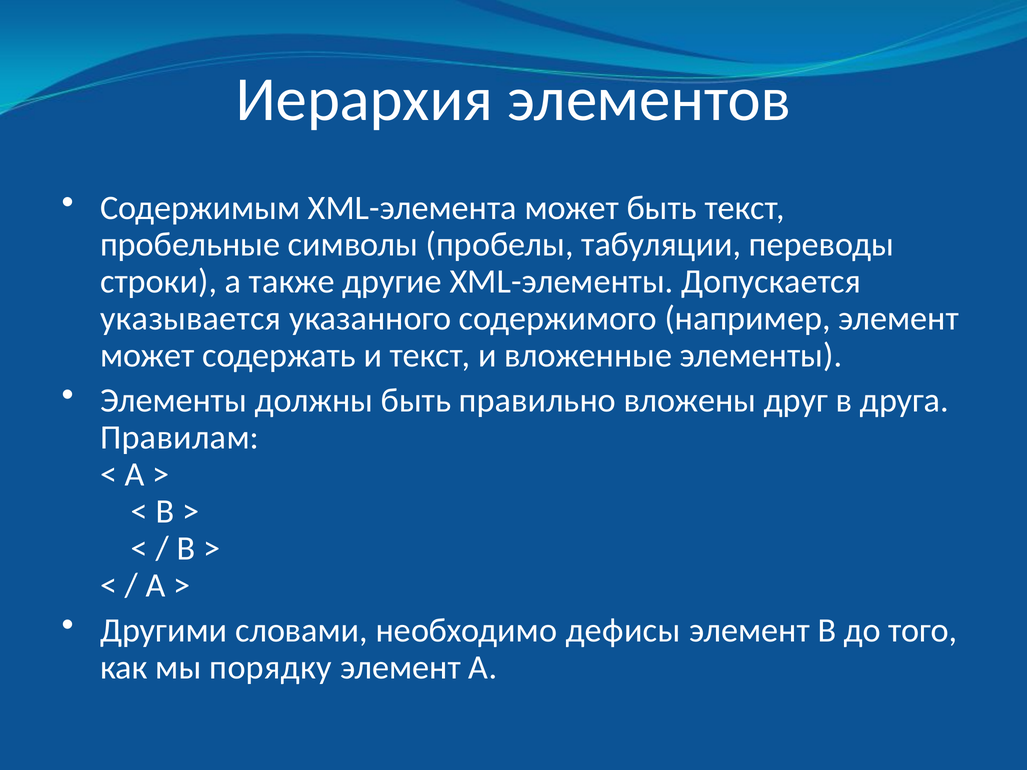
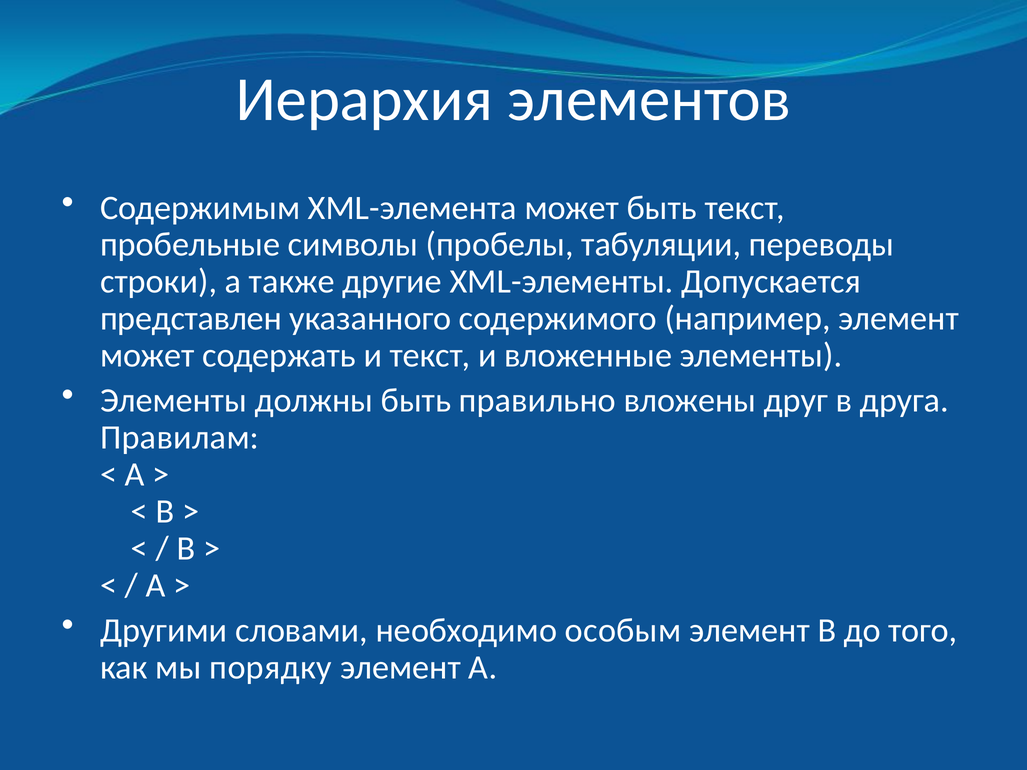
указывается: указывается -> представлен
дефисы: дефисы -> особым
